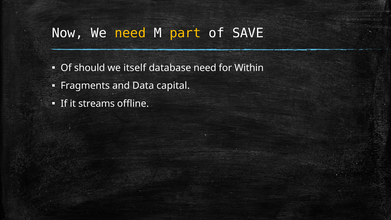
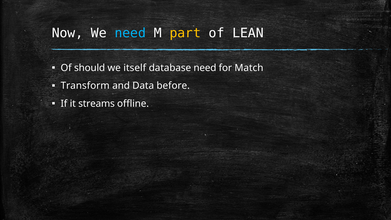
need at (130, 33) colour: yellow -> light blue
SAVE: SAVE -> LEAN
Within: Within -> Match
Fragments: Fragments -> Transform
capital: capital -> before
